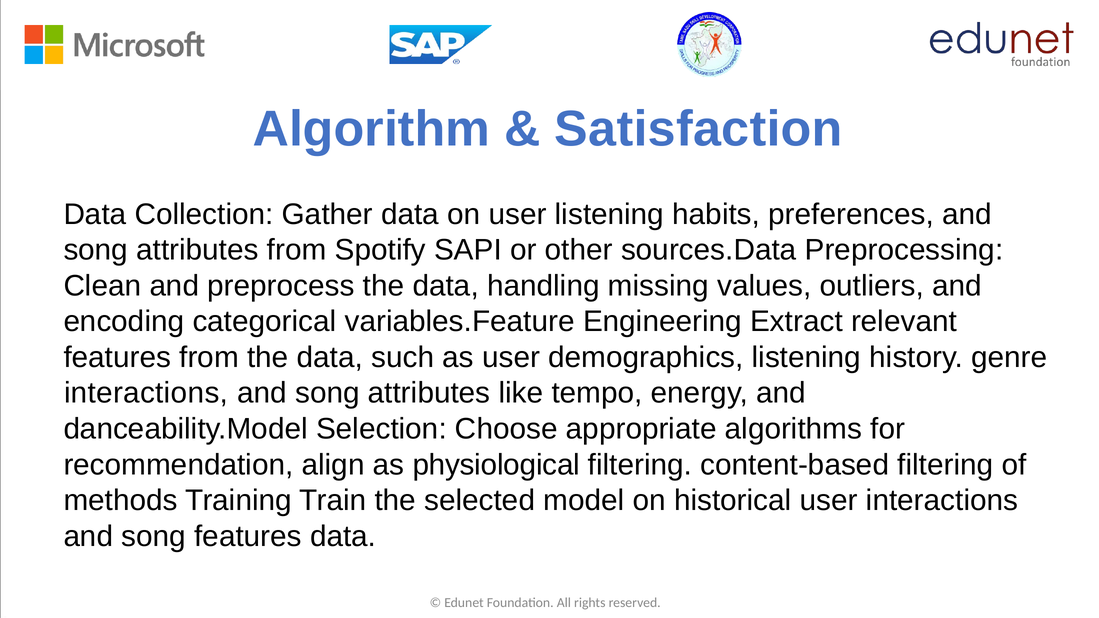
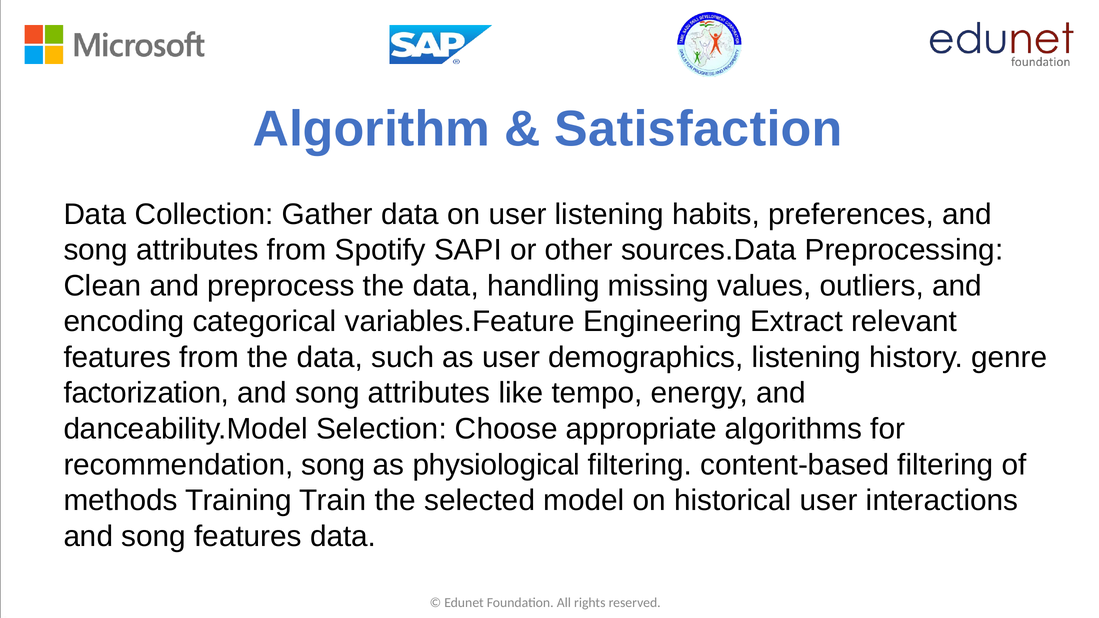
interactions at (146, 393): interactions -> factorization
recommendation align: align -> song
